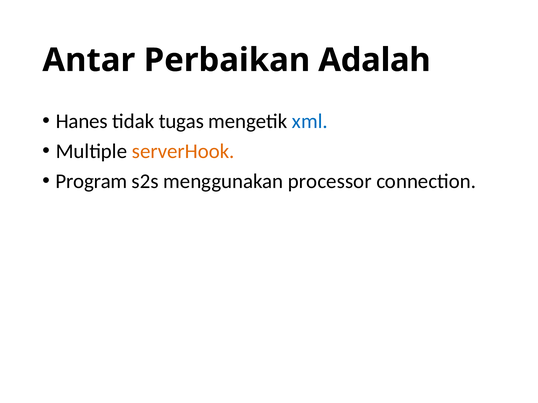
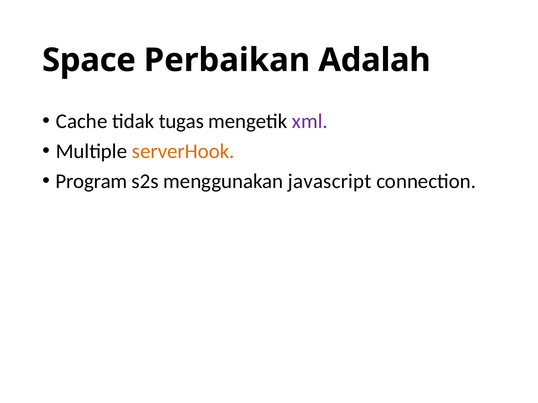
Antar: Antar -> Space
Hanes: Hanes -> Cache
xml colour: blue -> purple
processor: processor -> javascript
